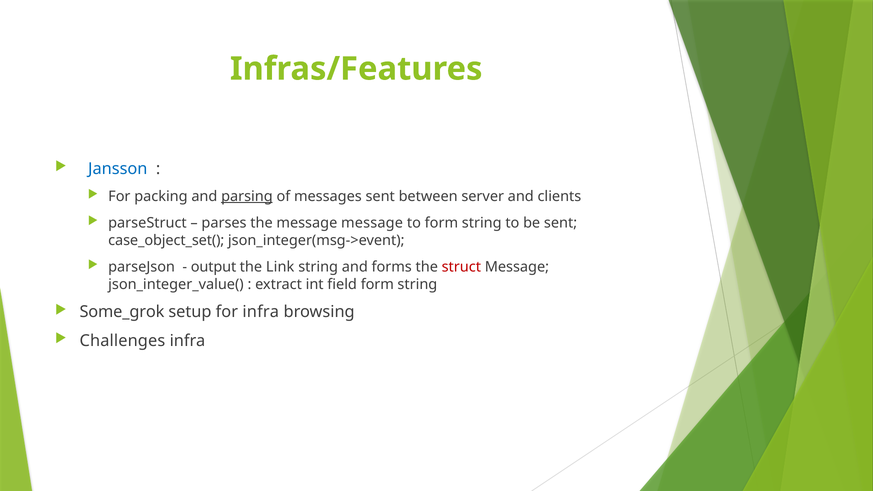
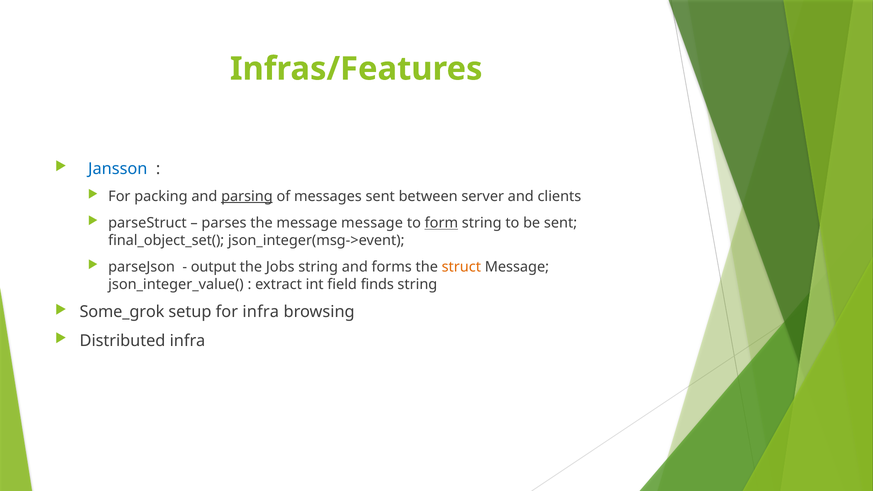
form at (441, 223) underline: none -> present
case_object_set(: case_object_set( -> final_object_set(
Link: Link -> Jobs
struct colour: red -> orange
field form: form -> finds
Challenges: Challenges -> Distributed
